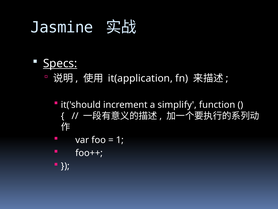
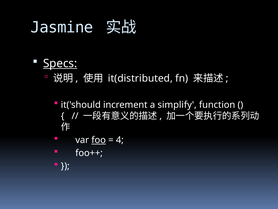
it(application: it(application -> it(distributed
foo underline: none -> present
1: 1 -> 4
